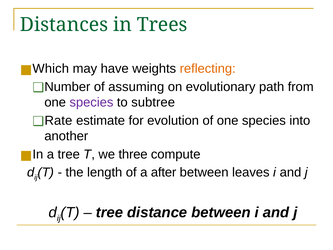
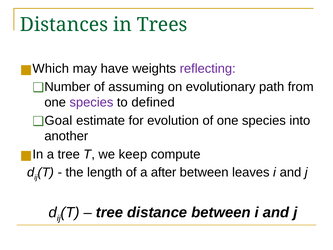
reflecting colour: orange -> purple
subtree: subtree -> defined
Rate: Rate -> Goal
three: three -> keep
